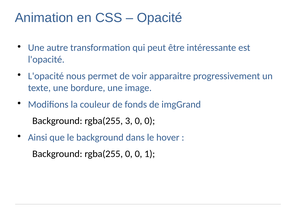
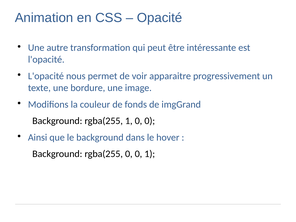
rgba(255 3: 3 -> 1
